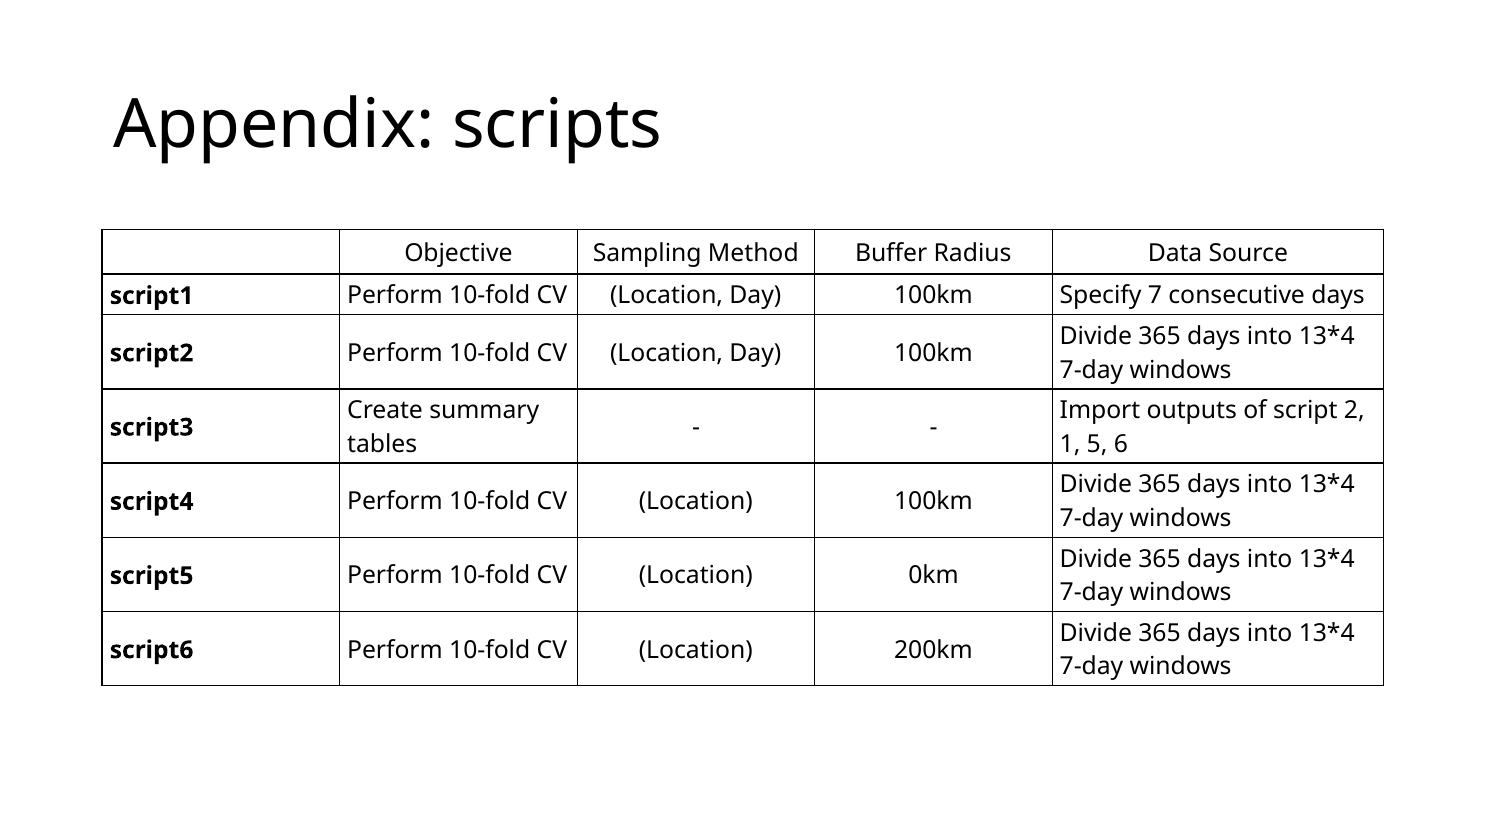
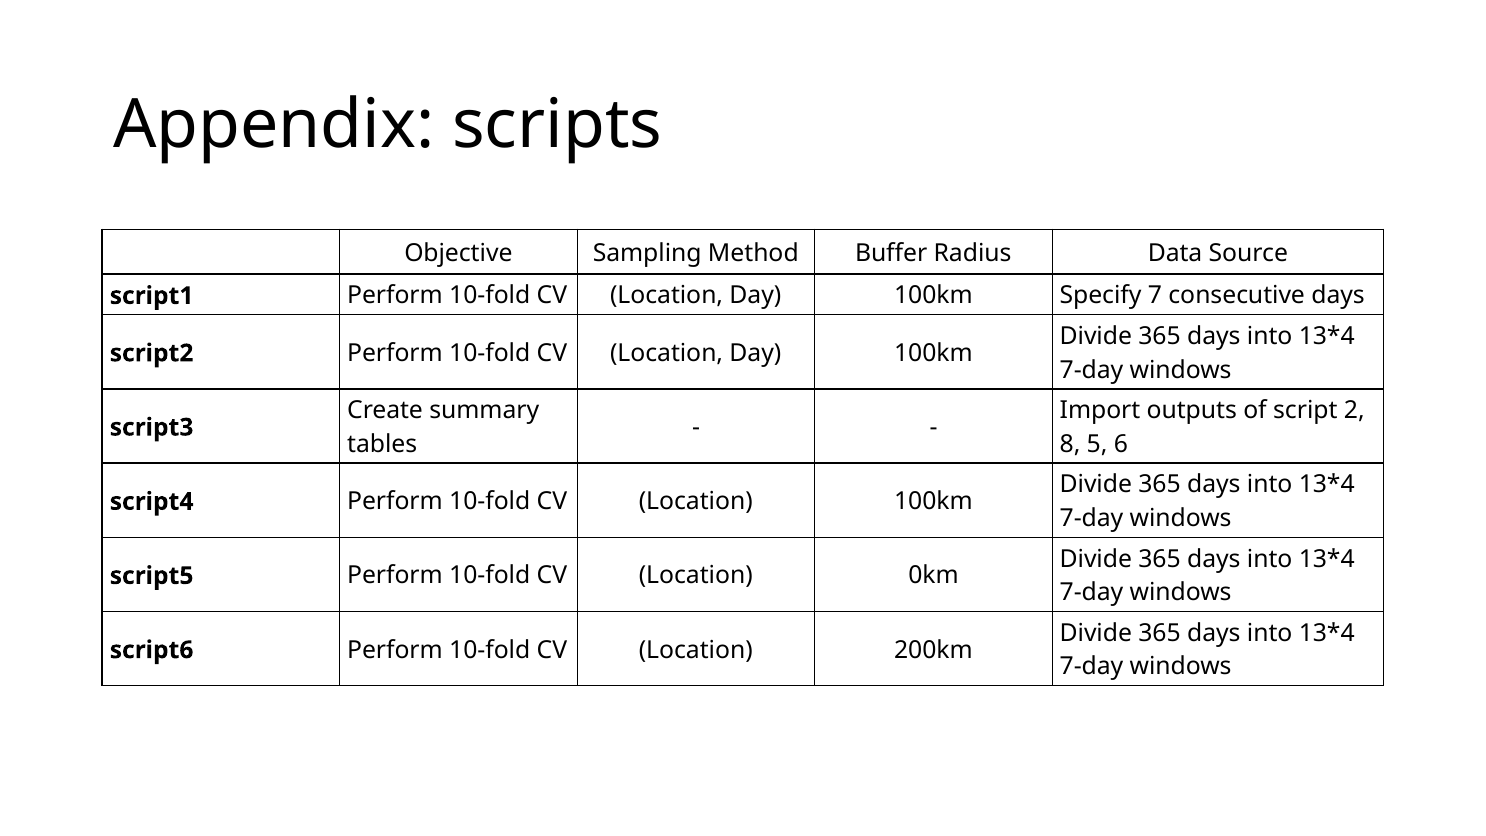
1: 1 -> 8
